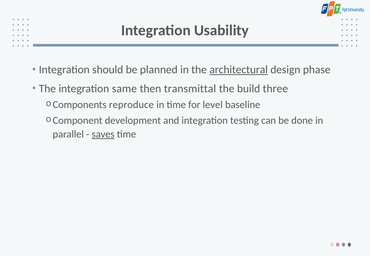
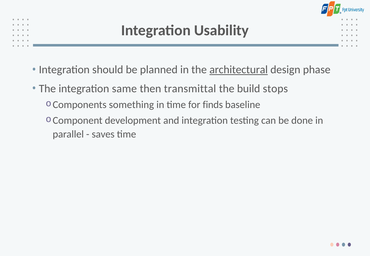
three: three -> stops
reproduce: reproduce -> something
level: level -> finds
saves underline: present -> none
